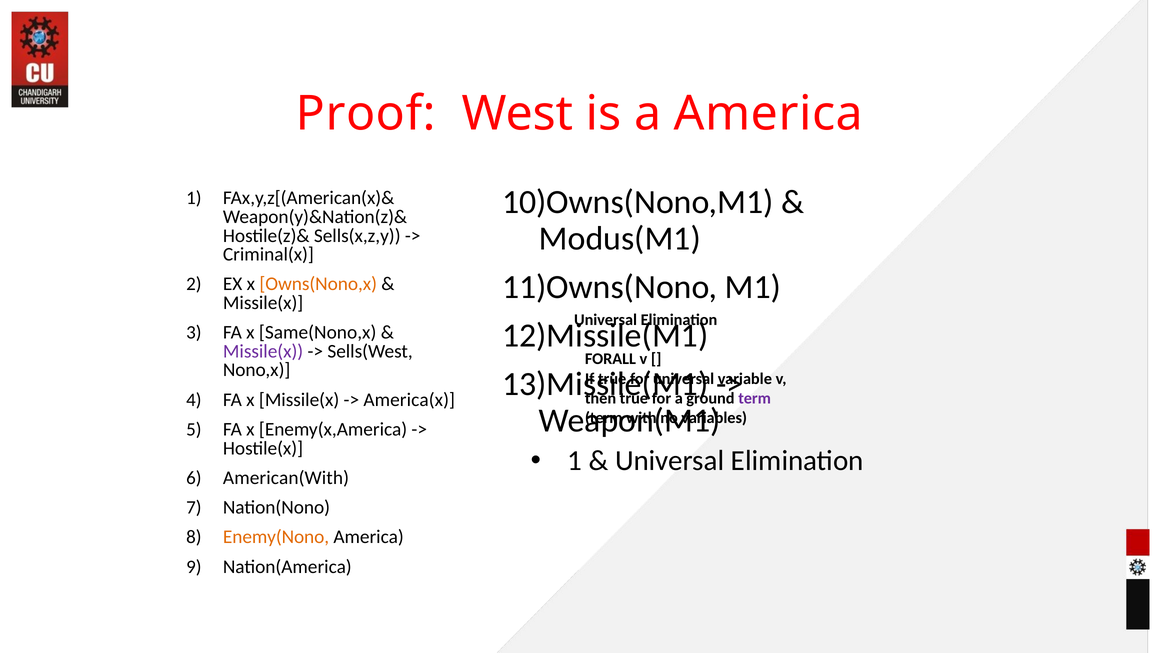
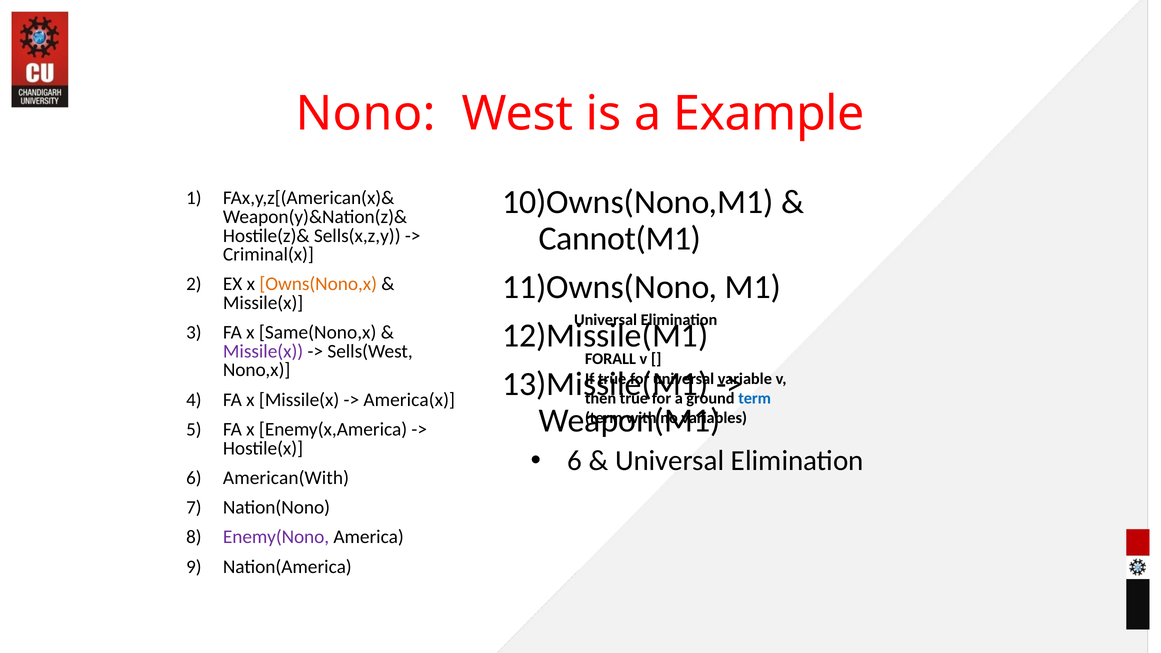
Proof: Proof -> Nono
a America: America -> Example
Modus(M1: Modus(M1 -> Cannot(M1
term at (755, 398) colour: purple -> blue
1 at (575, 461): 1 -> 6
Enemy(Nono colour: orange -> purple
